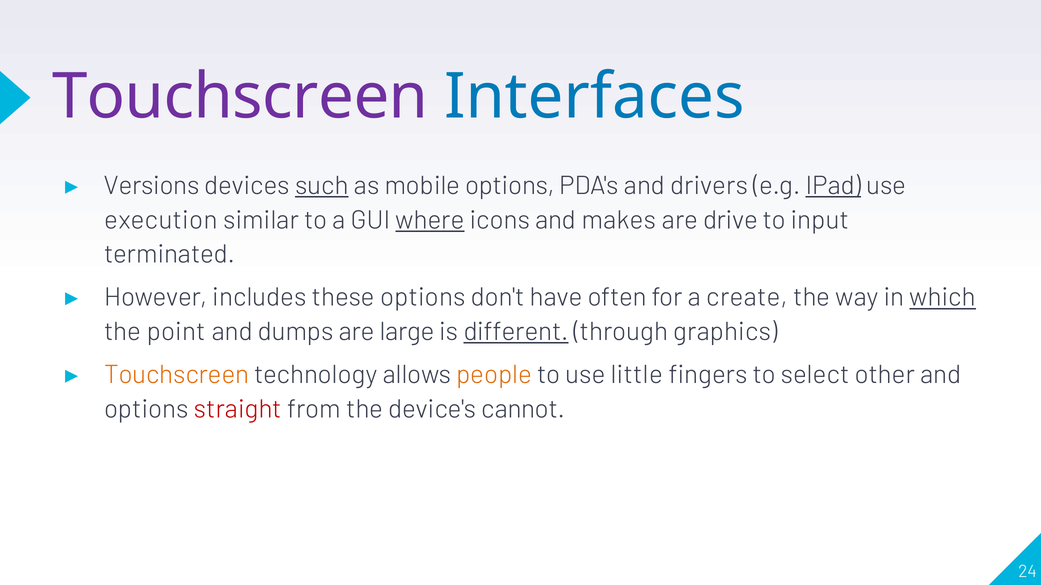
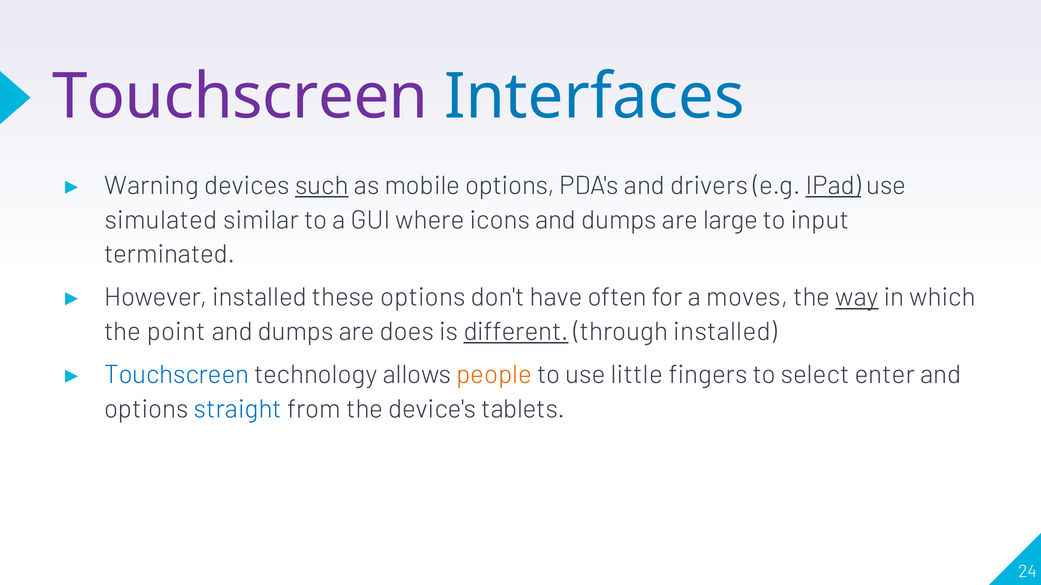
Versions: Versions -> Warning
execution: execution -> simulated
where underline: present -> none
icons and makes: makes -> dumps
drive: drive -> large
However includes: includes -> installed
create: create -> moves
way underline: none -> present
which underline: present -> none
large: large -> does
through graphics: graphics -> installed
Touchscreen at (177, 375) colour: orange -> blue
other: other -> enter
straight colour: red -> blue
cannot: cannot -> tablets
